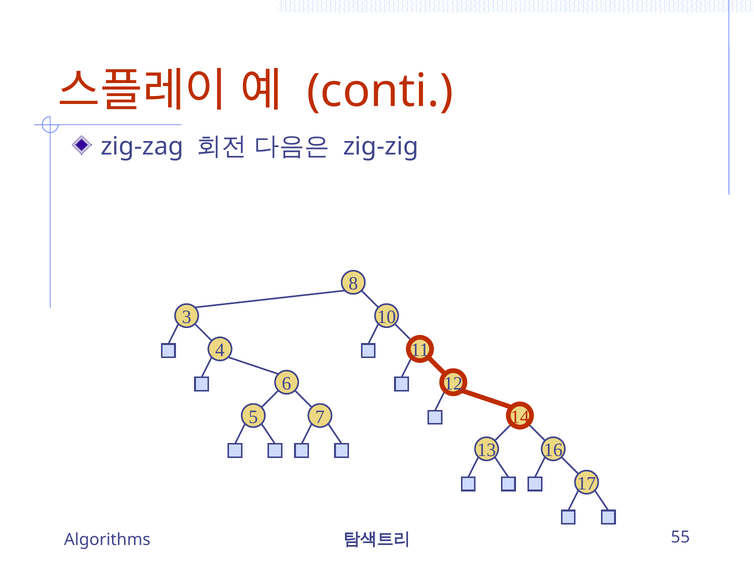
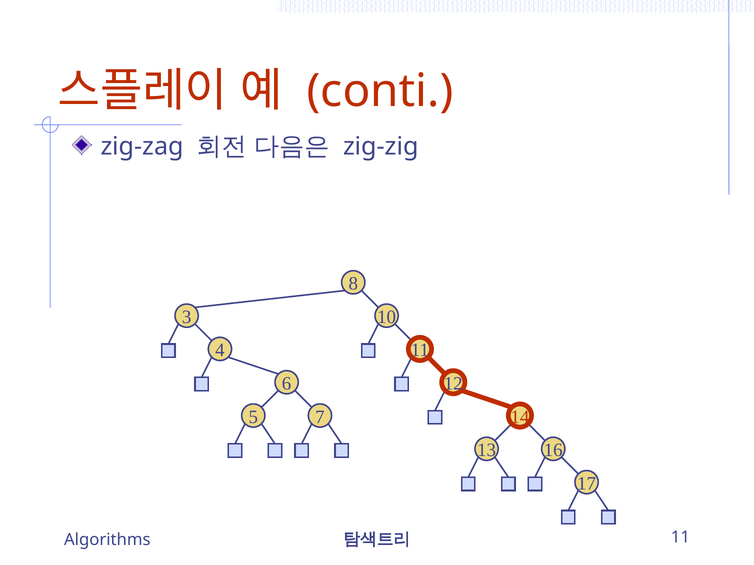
55 at (680, 538): 55 -> 11
